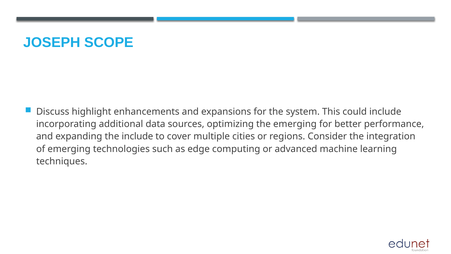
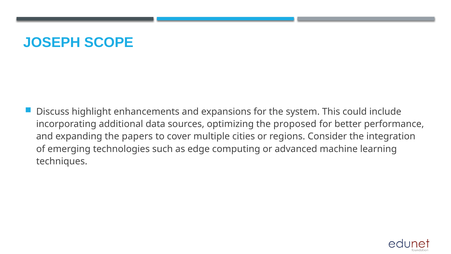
the emerging: emerging -> proposed
the include: include -> papers
